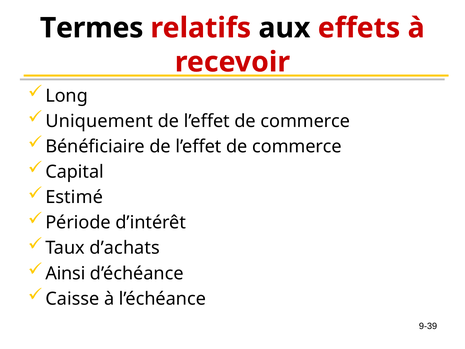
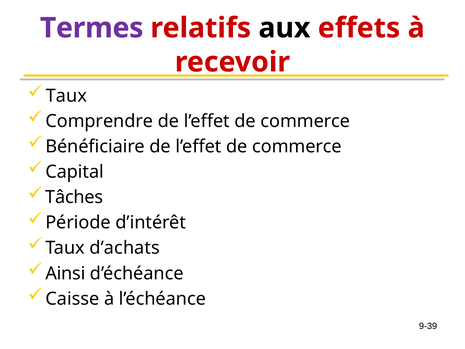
Termes colour: black -> purple
Long at (67, 96): Long -> Taux
Uniquement: Uniquement -> Comprendre
Estimé: Estimé -> Tâches
